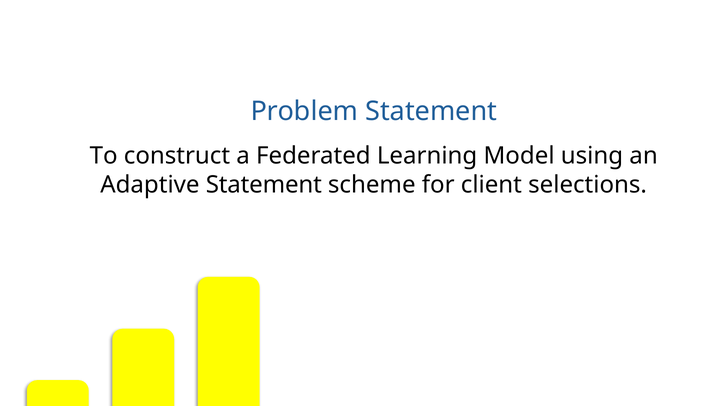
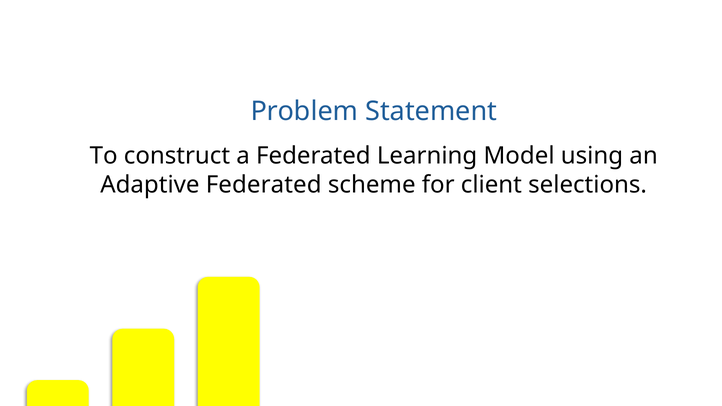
Adaptive Statement: Statement -> Federated
